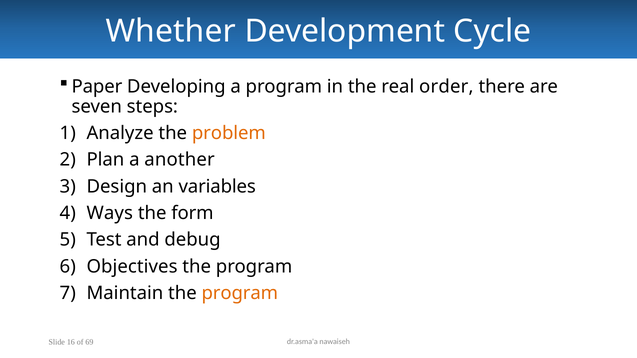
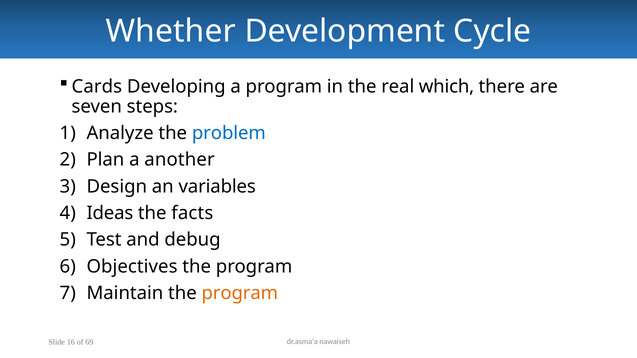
Paper: Paper -> Cards
order: order -> which
problem colour: orange -> blue
Ways: Ways -> Ideas
form: form -> facts
